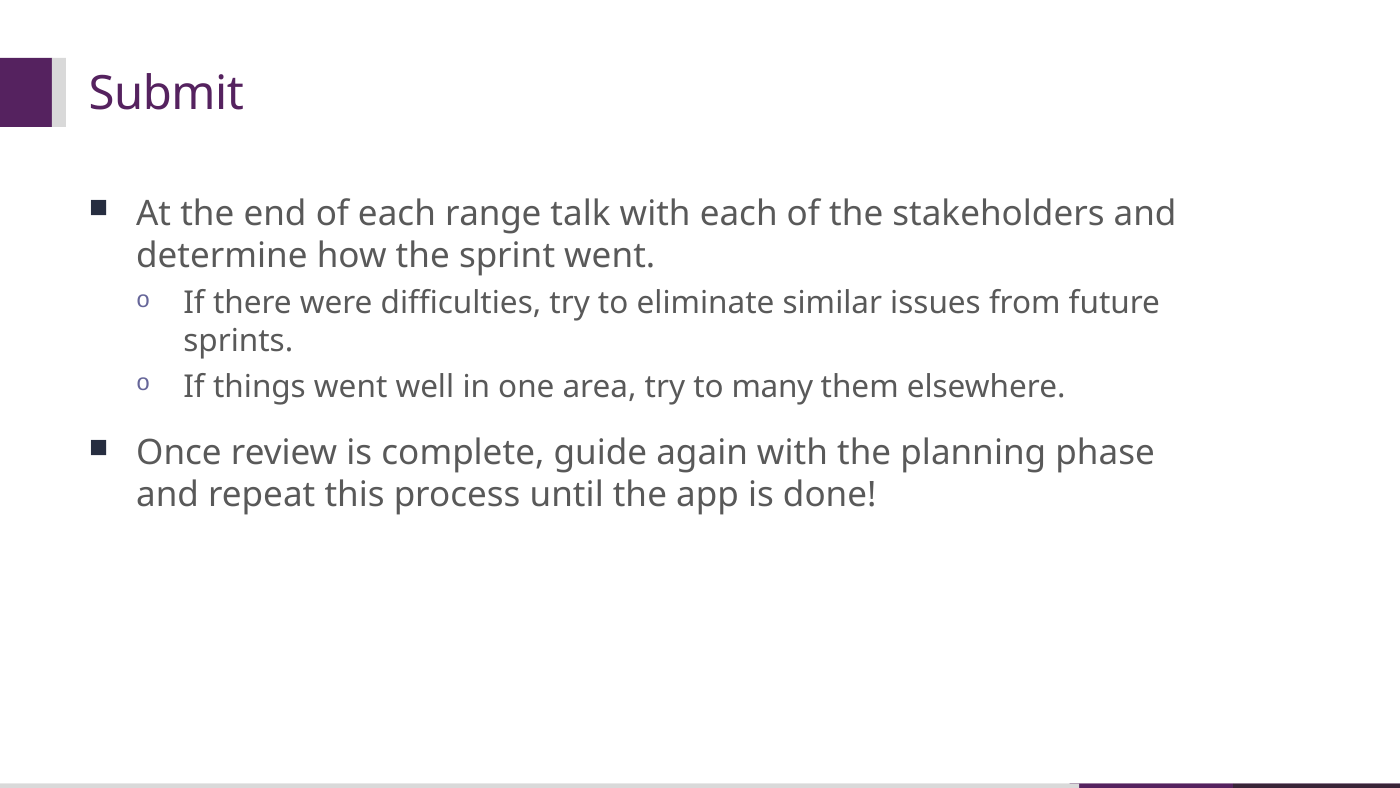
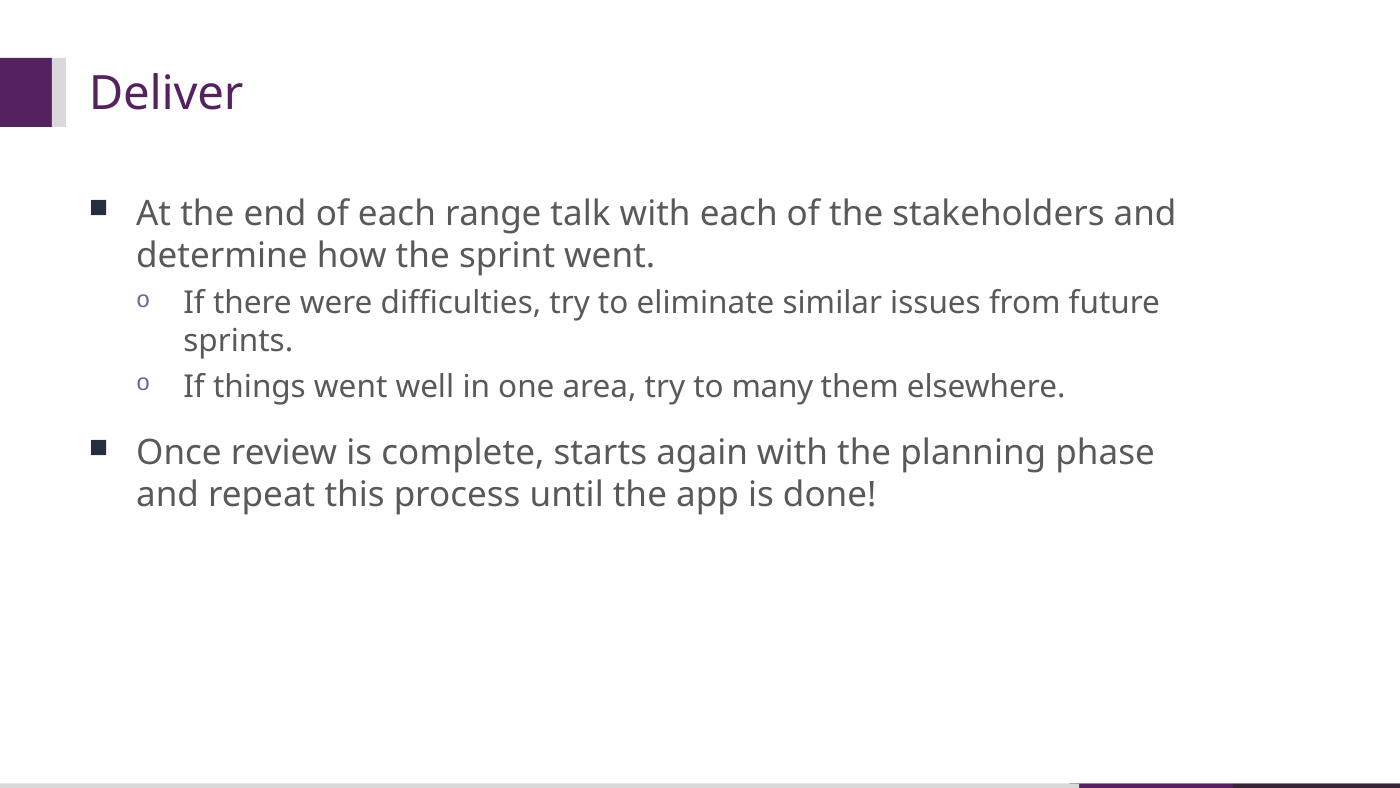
Submit: Submit -> Deliver
guide: guide -> starts
